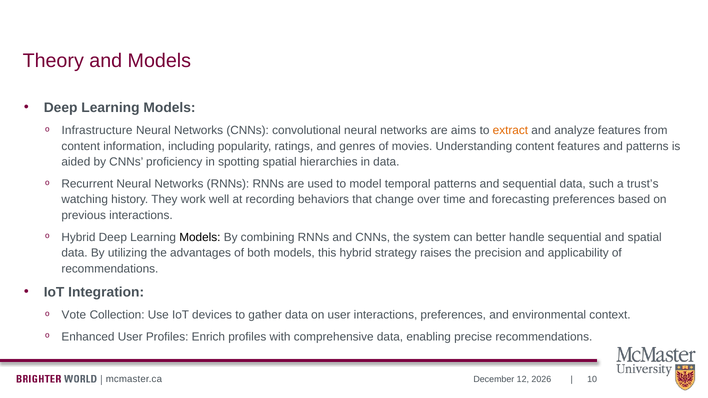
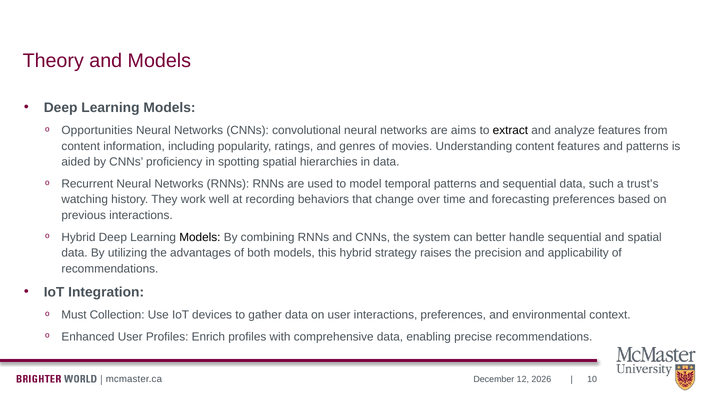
Infrastructure: Infrastructure -> Opportunities
extract colour: orange -> black
Vote: Vote -> Must
